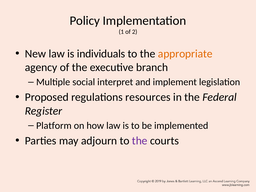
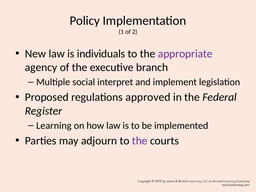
appropriate colour: orange -> purple
resources: resources -> approved
Platform: Platform -> Learning
